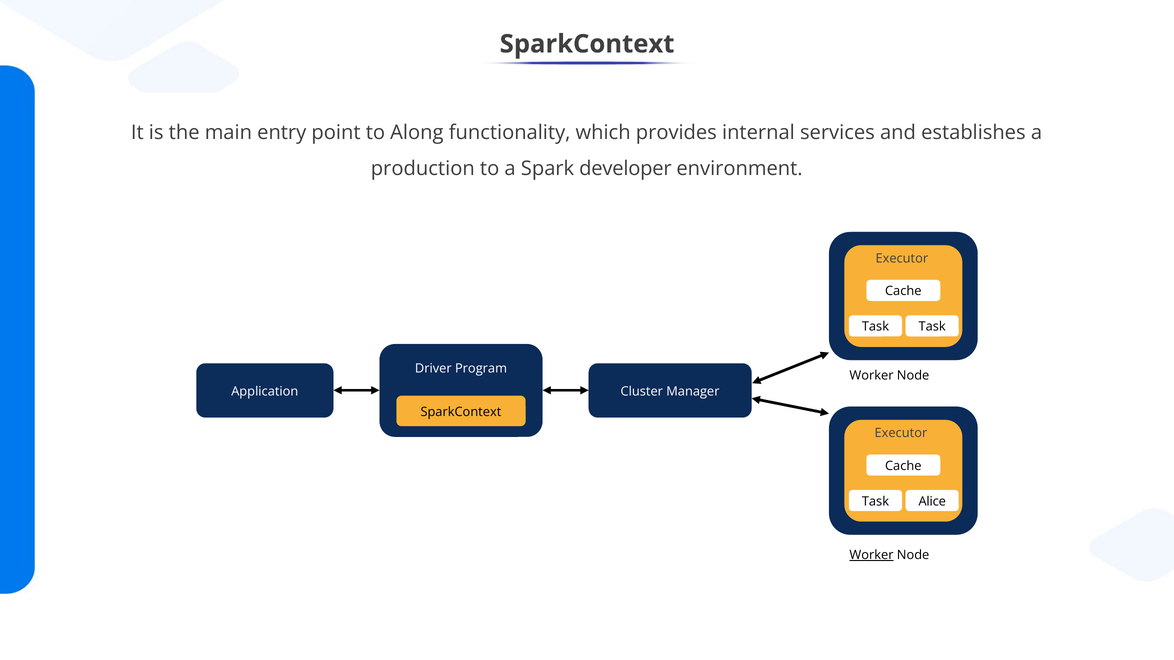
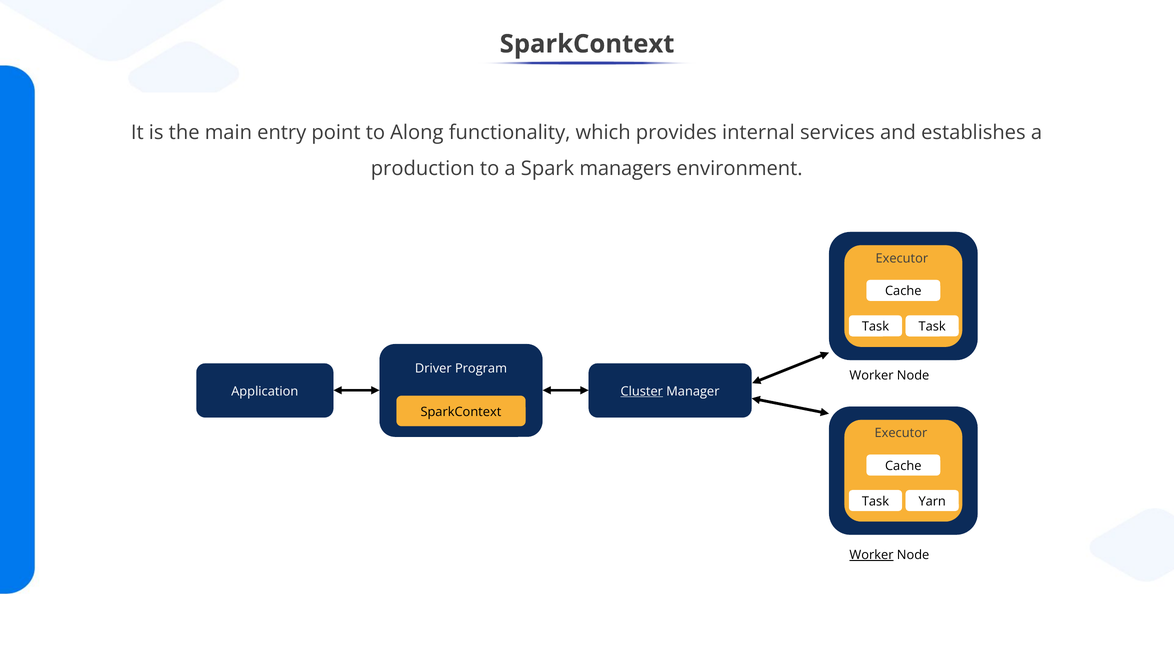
developer: developer -> managers
Cluster underline: none -> present
Alice: Alice -> Yarn
